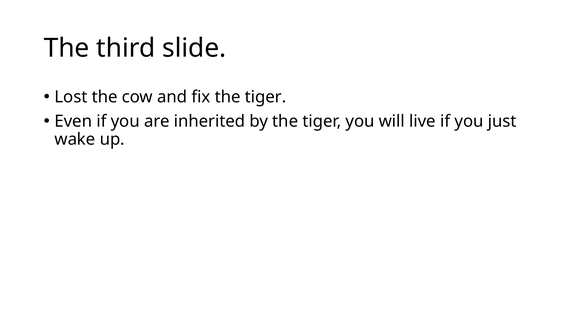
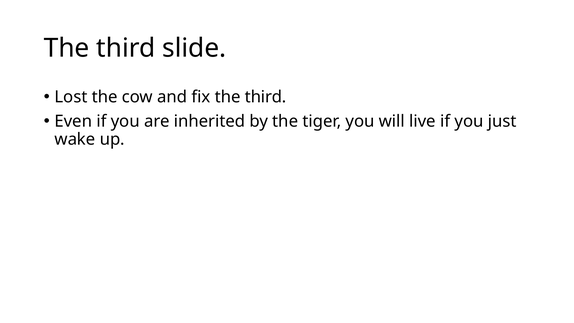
fix the tiger: tiger -> third
